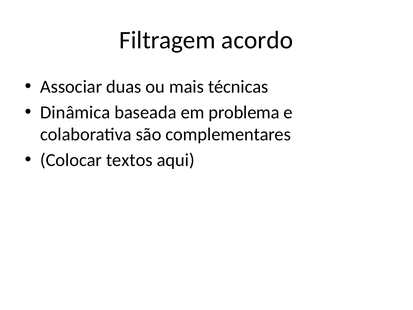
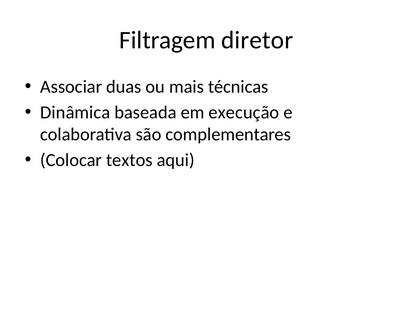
acordo: acordo -> diretor
problema: problema -> execução
